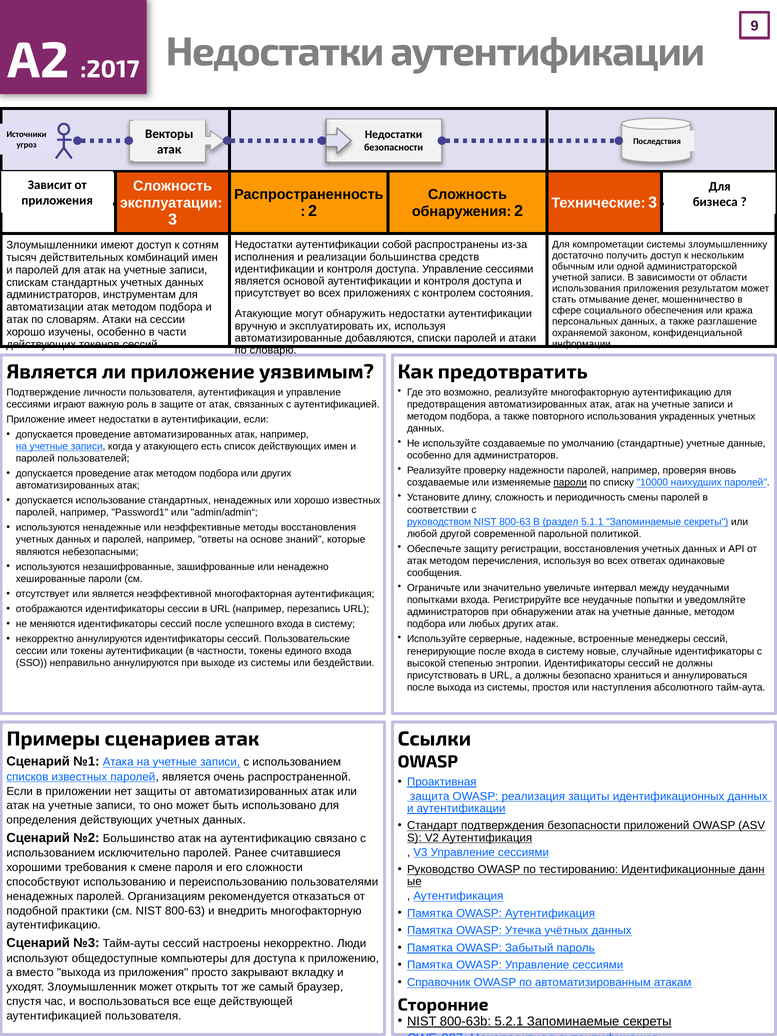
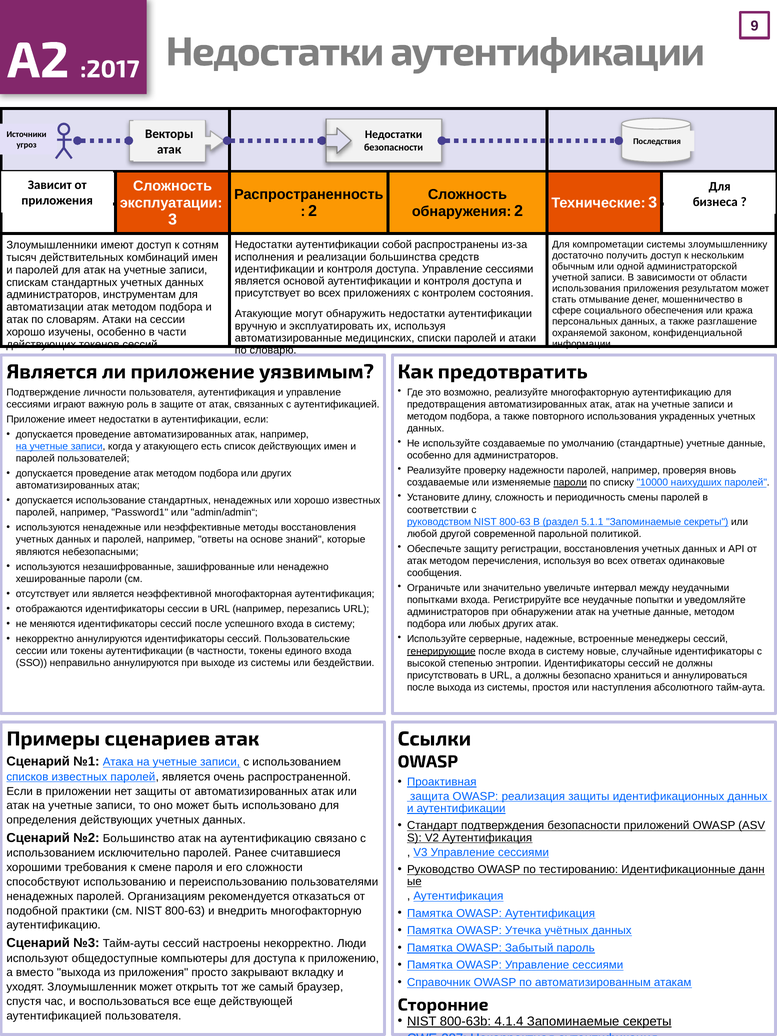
добавляются: добавляются -> медицинских
генерирующие underline: none -> present
5.2.1: 5.2.1 -> 4.1.4
